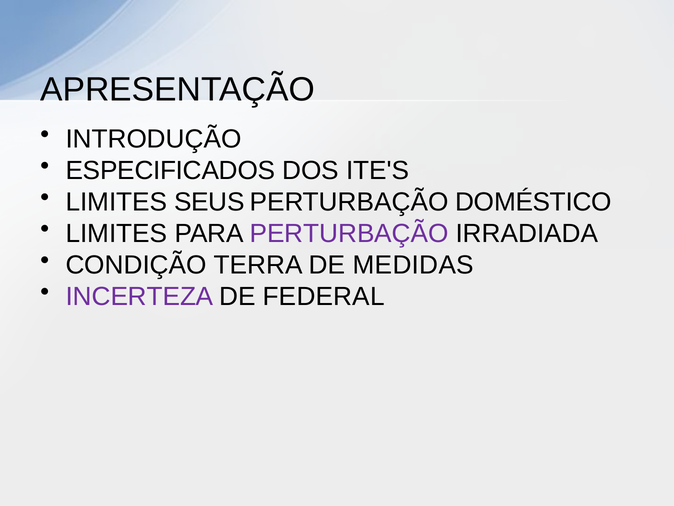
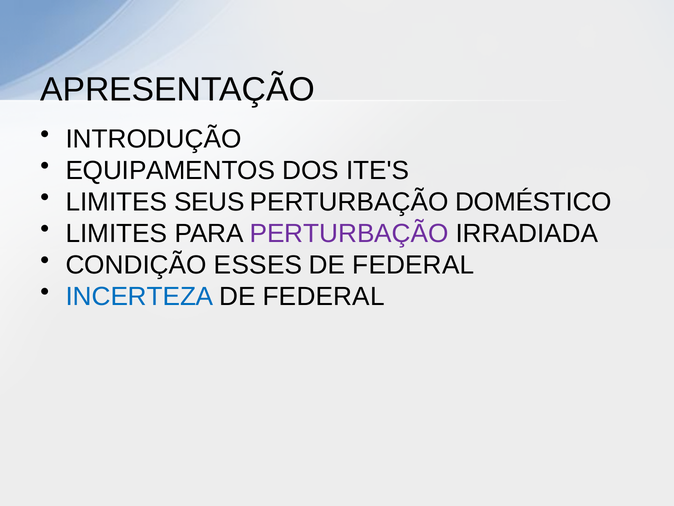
ESPECIFICADOS: ESPECIFICADOS -> EQUIPAMENTOS
TERRA: TERRA -> ESSES
MEDIDAS at (413, 265): MEDIDAS -> FEDERAL
INCERTEZA colour: purple -> blue
